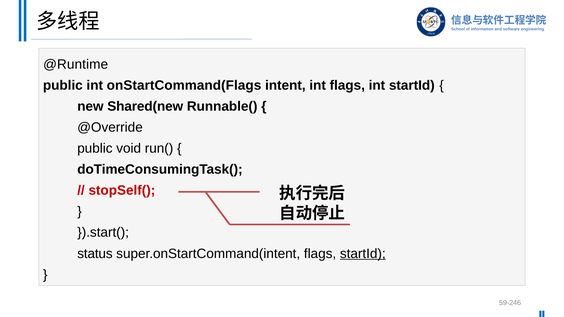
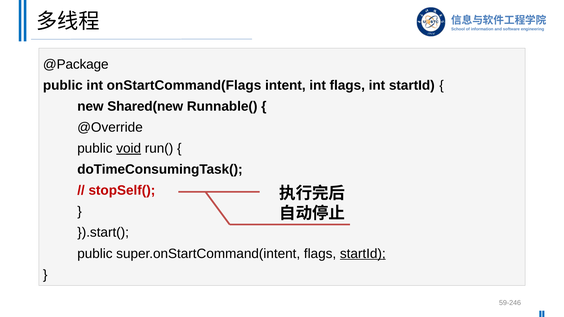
@Runtime: @Runtime -> @Package
void underline: none -> present
status at (95, 254): status -> public
